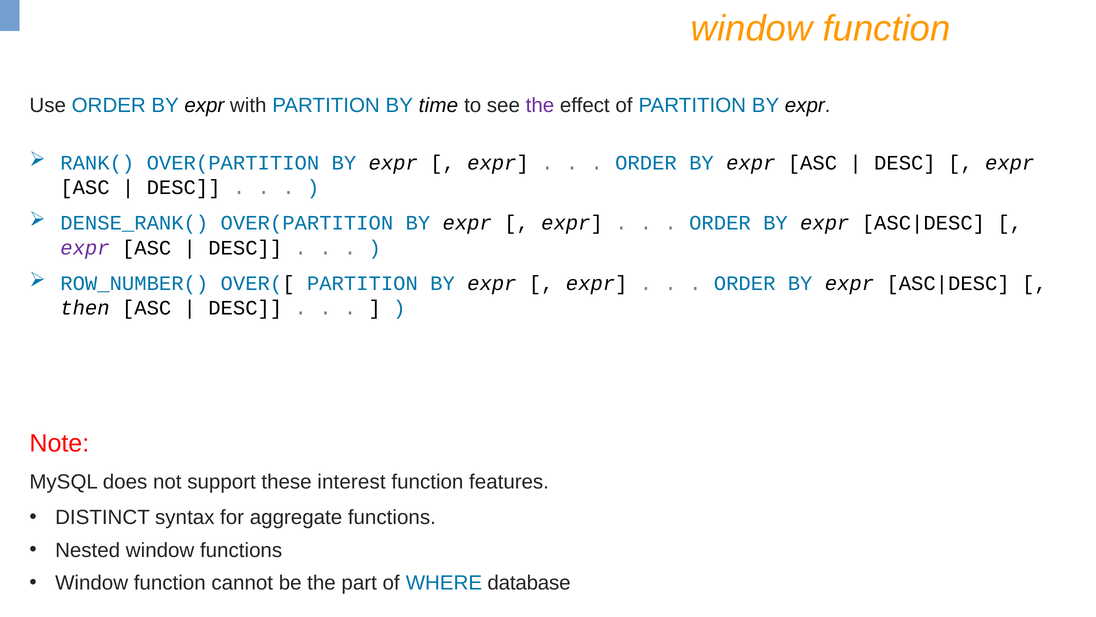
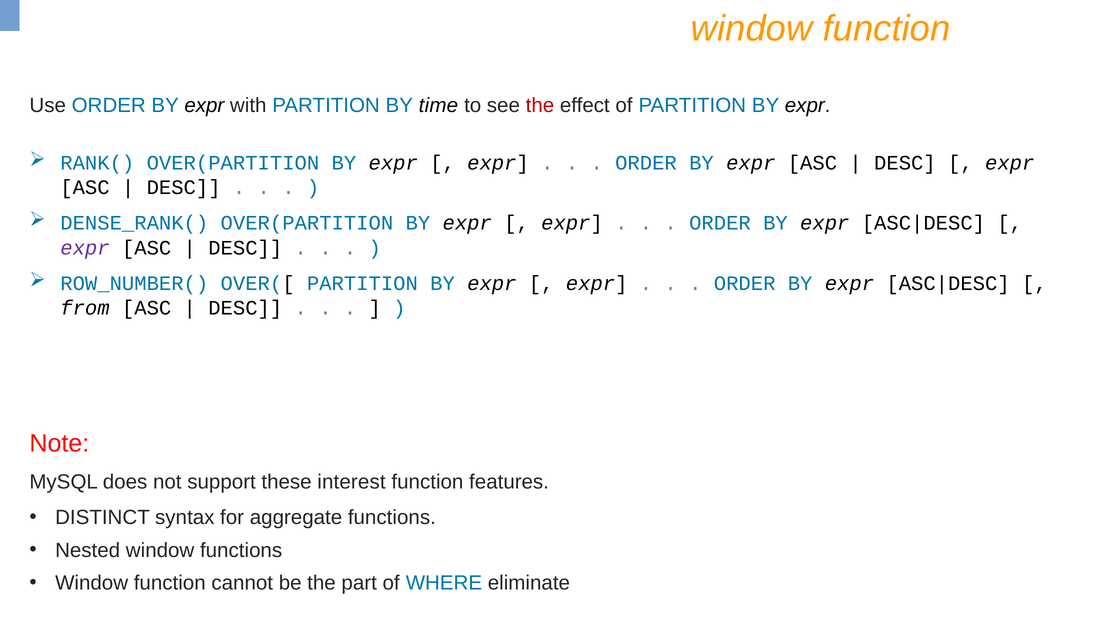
the at (540, 105) colour: purple -> red
then: then -> from
database: database -> eliminate
